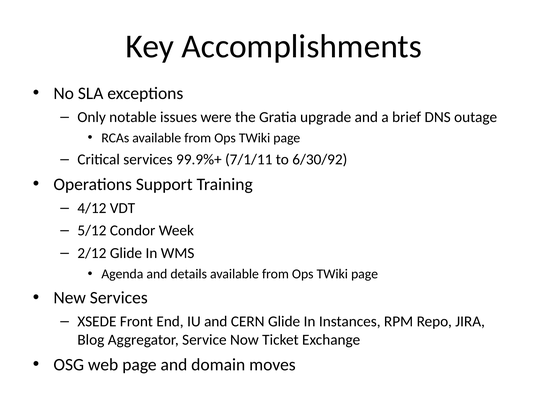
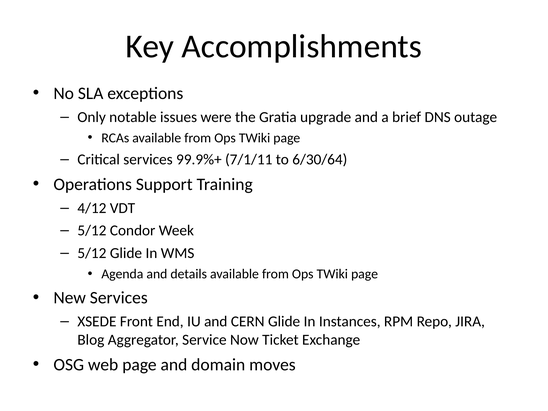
6/30/92: 6/30/92 -> 6/30/64
2/12 at (92, 253): 2/12 -> 5/12
